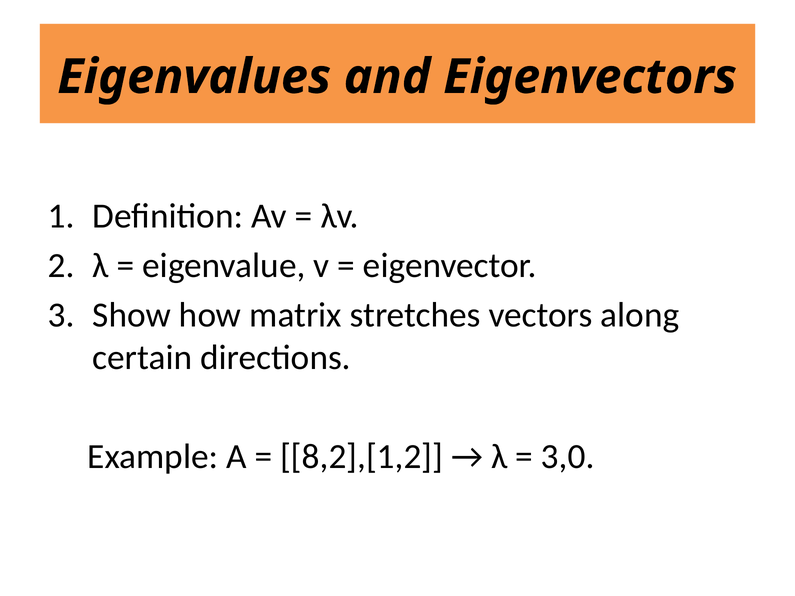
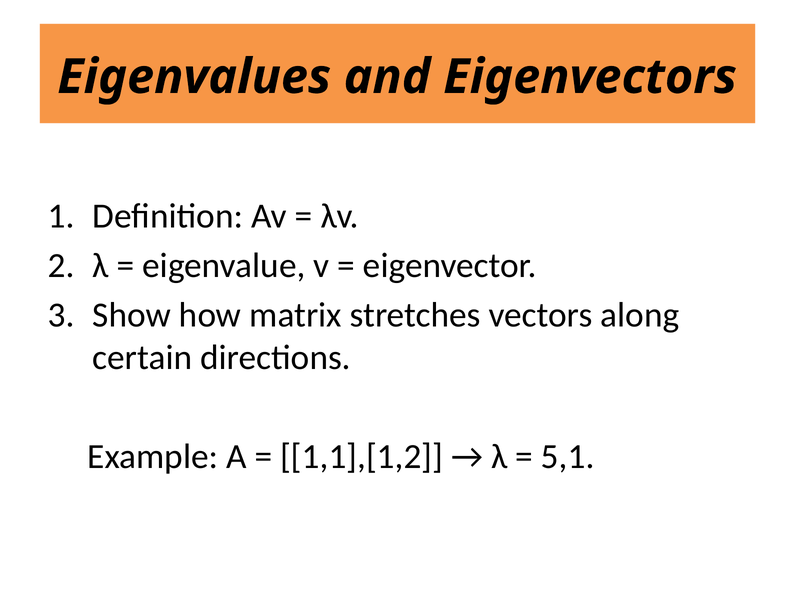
8,2],[1,2: 8,2],[1,2 -> 1,1],[1,2
3,0: 3,0 -> 5,1
